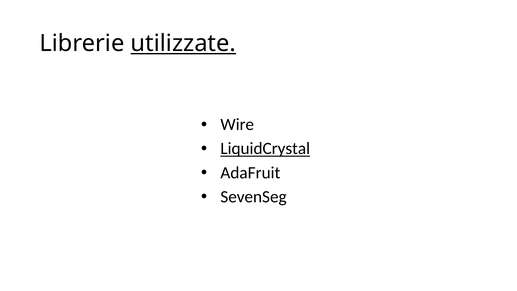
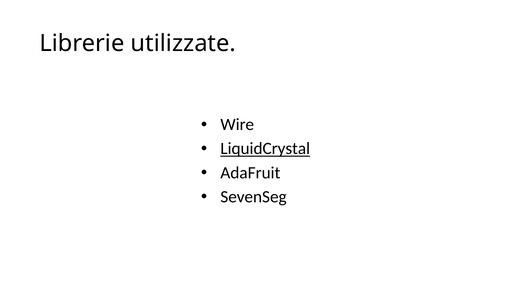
utilizzate underline: present -> none
